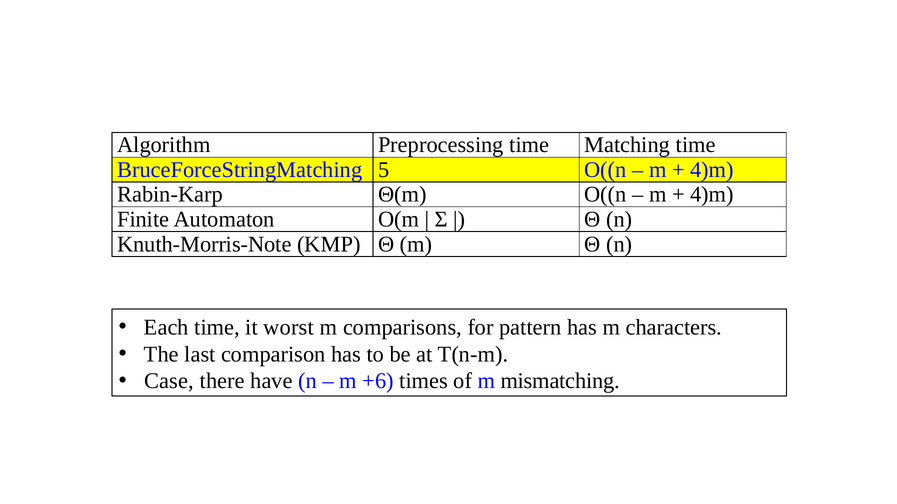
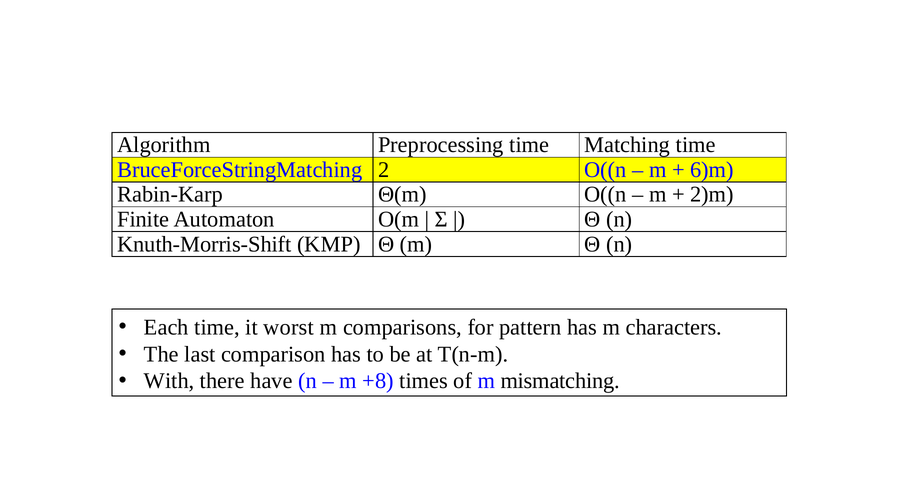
5: 5 -> 2
4)m at (712, 170): 4)m -> 6)m
4)m at (712, 195): 4)m -> 2)m
Knuth-Morris-Note: Knuth-Morris-Note -> Knuth-Morris-Shift
Case: Case -> With
+6: +6 -> +8
